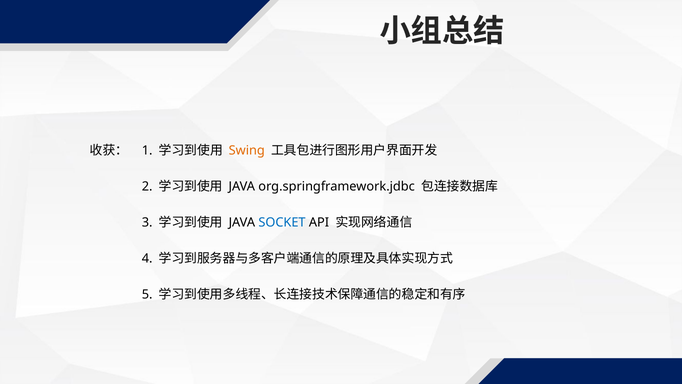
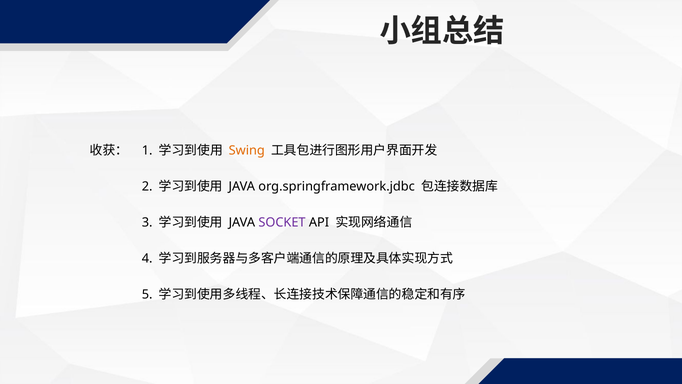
SOCKET colour: blue -> purple
